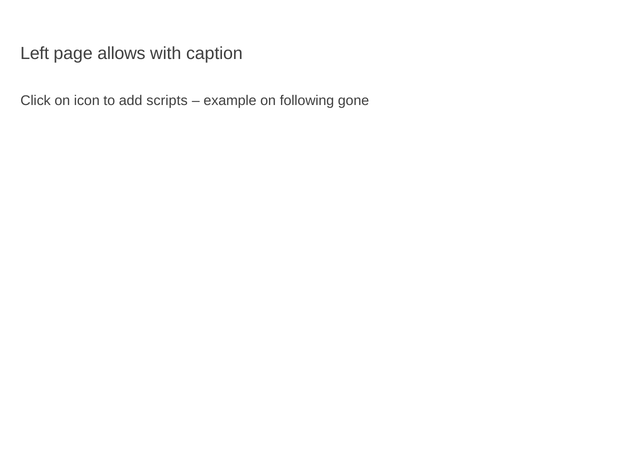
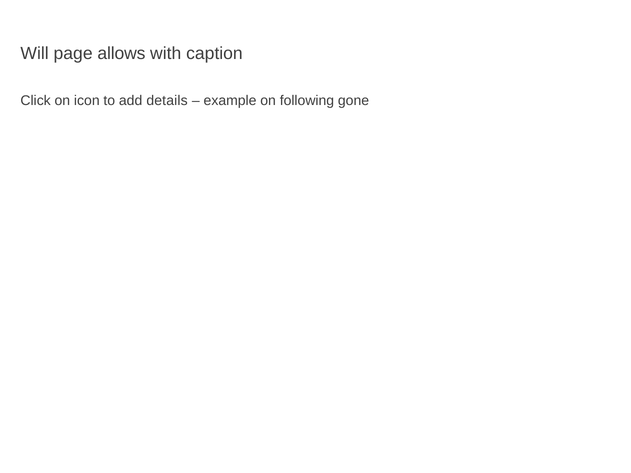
Left: Left -> Will
scripts: scripts -> details
